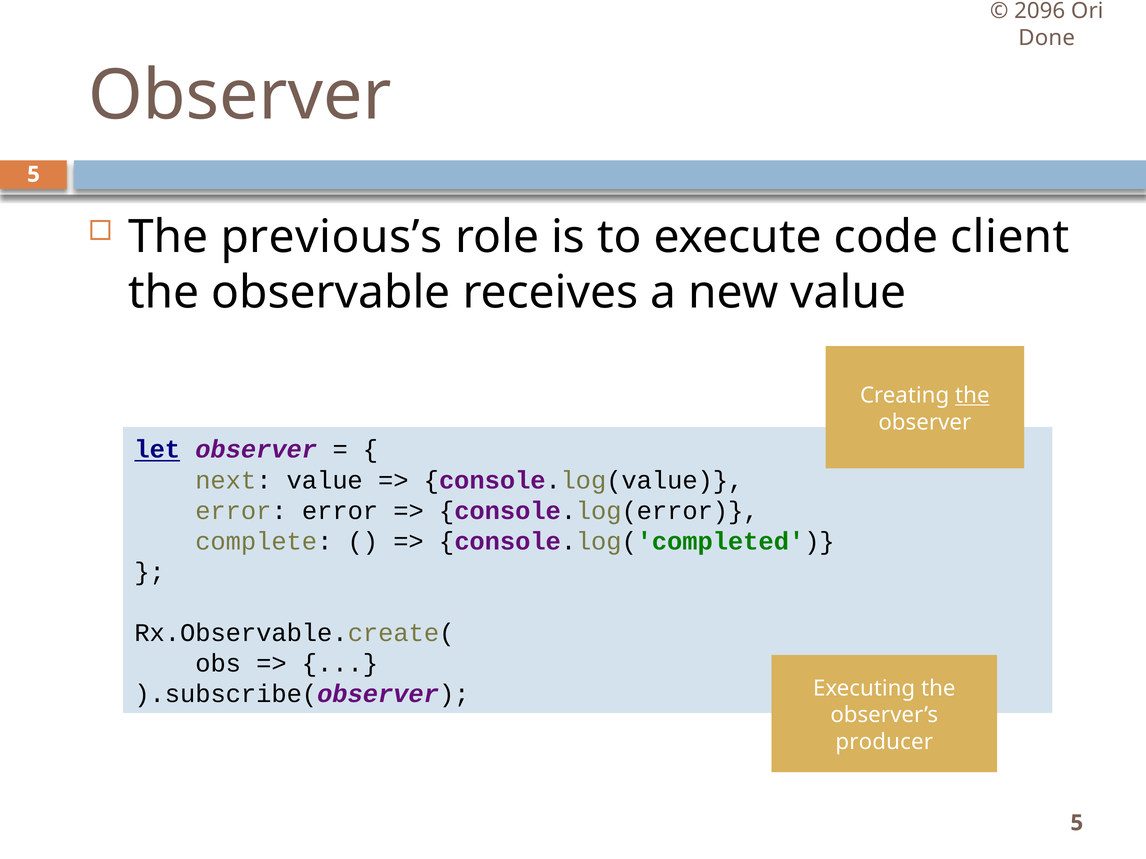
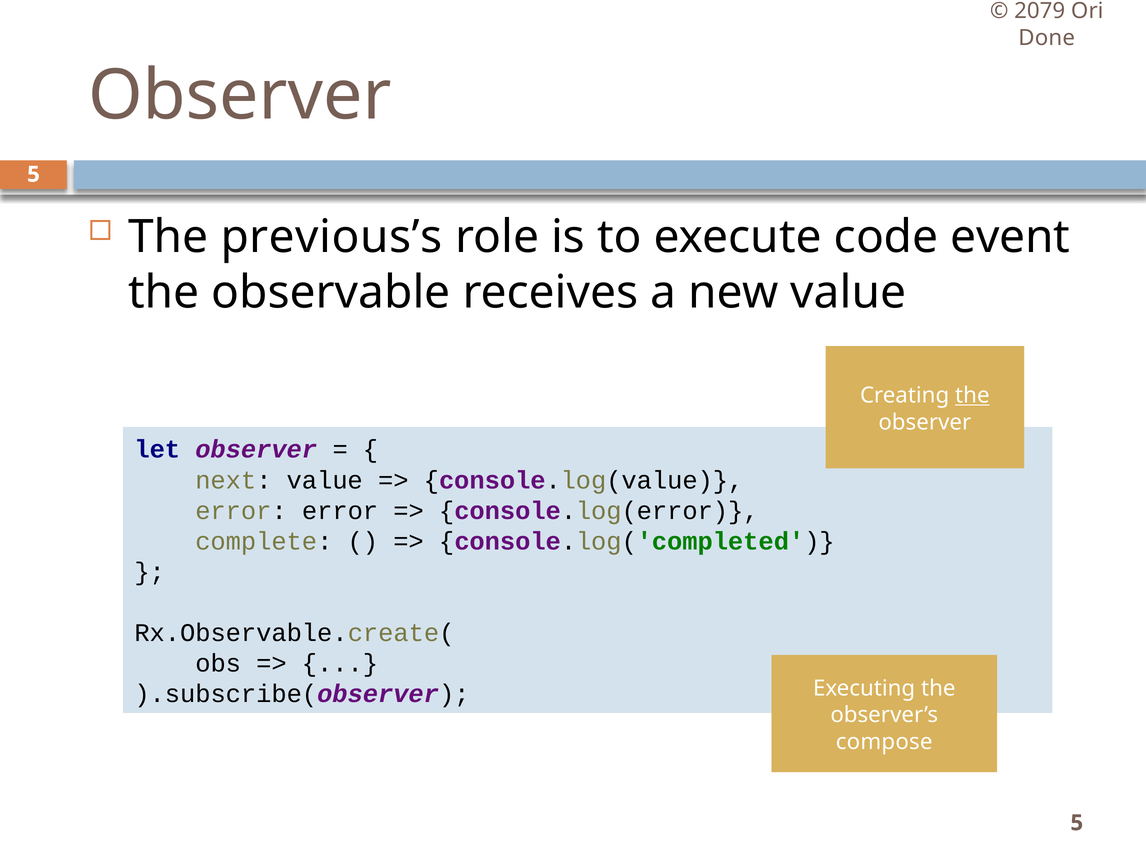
2096: 2096 -> 2079
client: client -> event
let underline: present -> none
producer: producer -> compose
